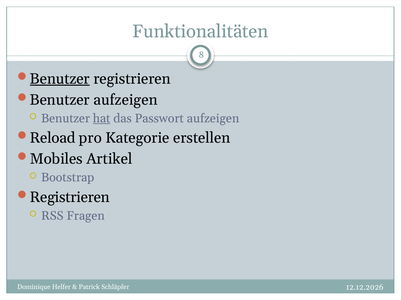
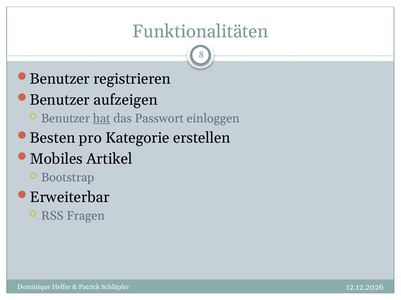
Benutzer at (60, 79) underline: present -> none
Passwort aufzeigen: aufzeigen -> einloggen
Reload: Reload -> Besten
Registrieren at (70, 198): Registrieren -> Erweiterbar
